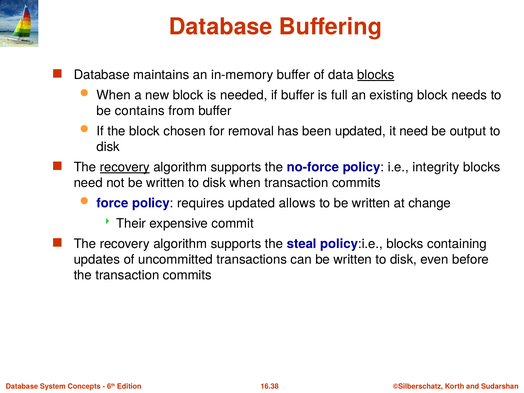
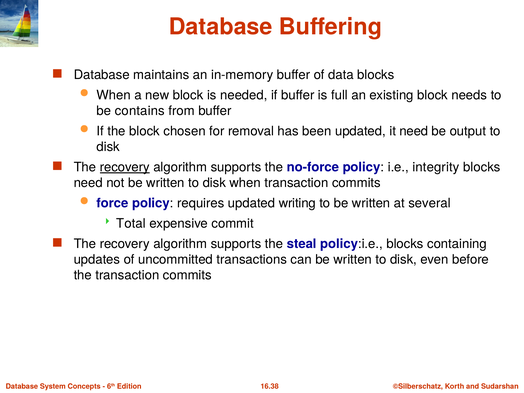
blocks at (376, 75) underline: present -> none
allows: allows -> writing
change: change -> several
Their: Their -> Total
